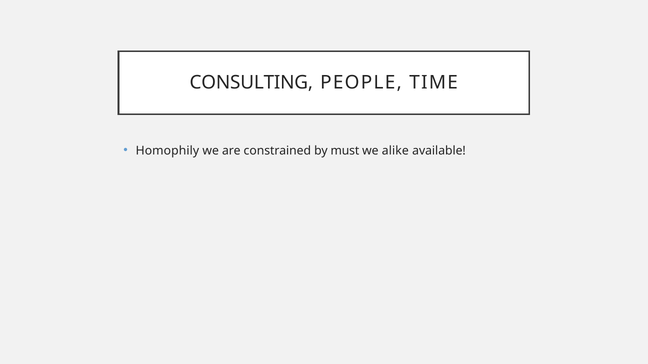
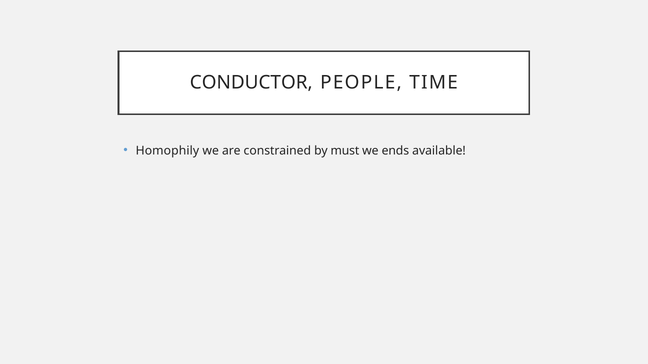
CONSULTING: CONSULTING -> CONDUCTOR
alike: alike -> ends
